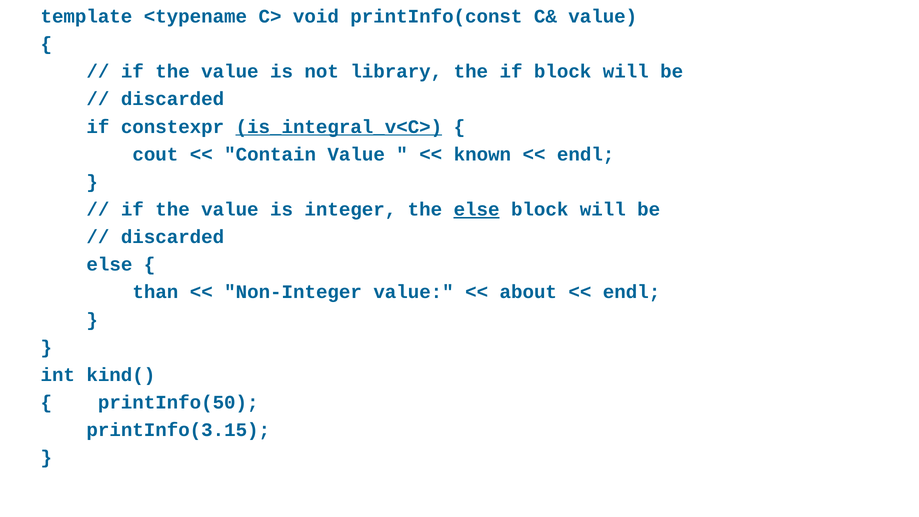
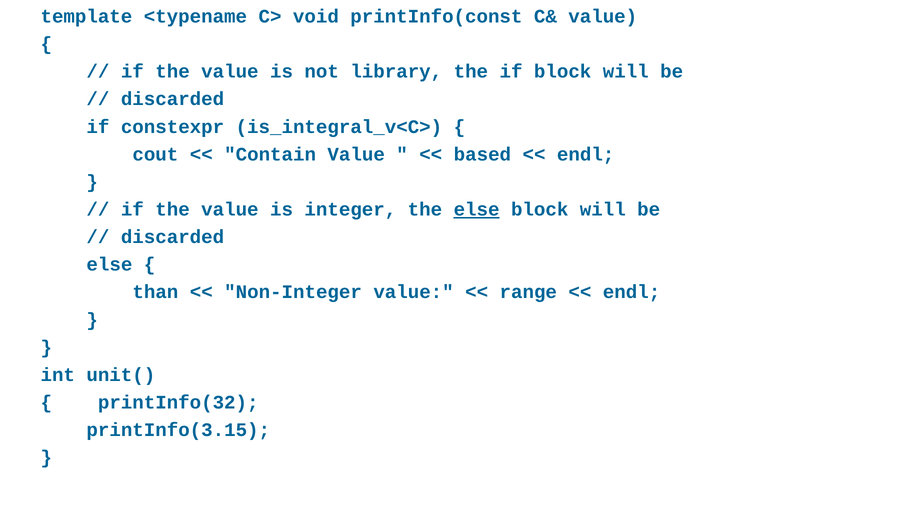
is_integral_v<C> underline: present -> none
known: known -> based
about: about -> range
kind(: kind( -> unit(
printInfo(50: printInfo(50 -> printInfo(32
